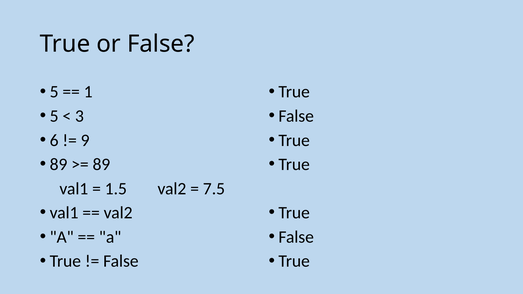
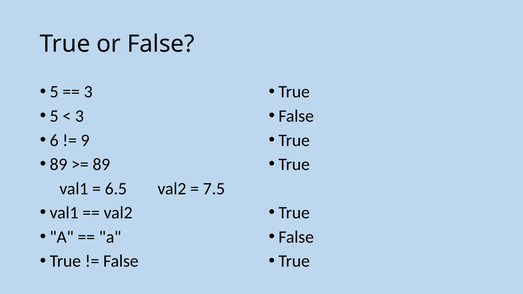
1 at (88, 92): 1 -> 3
1.5: 1.5 -> 6.5
